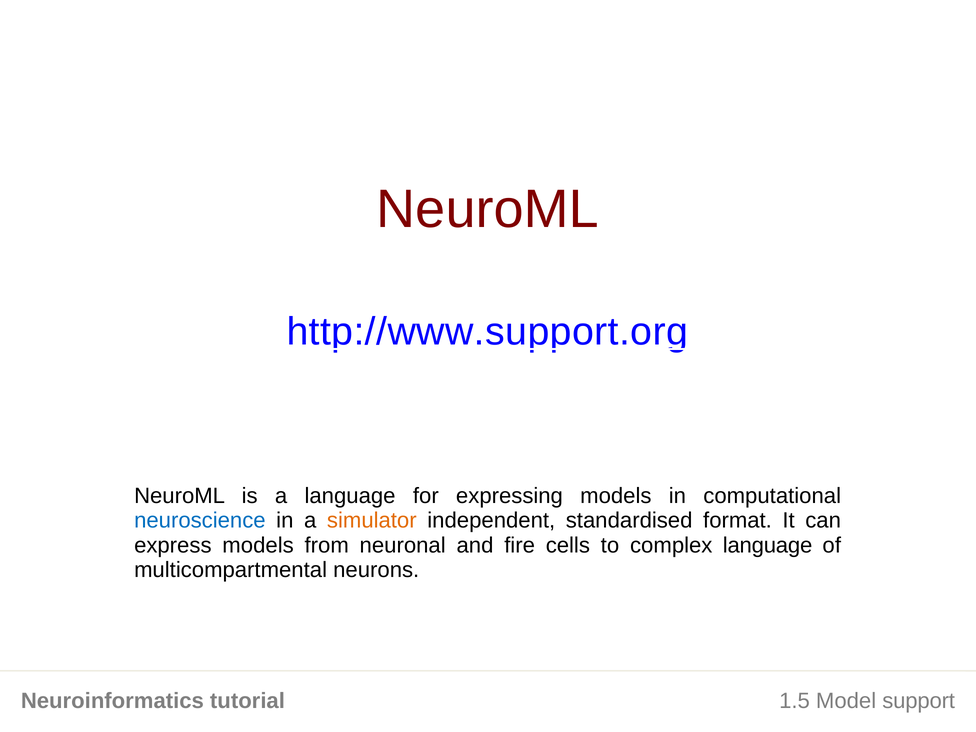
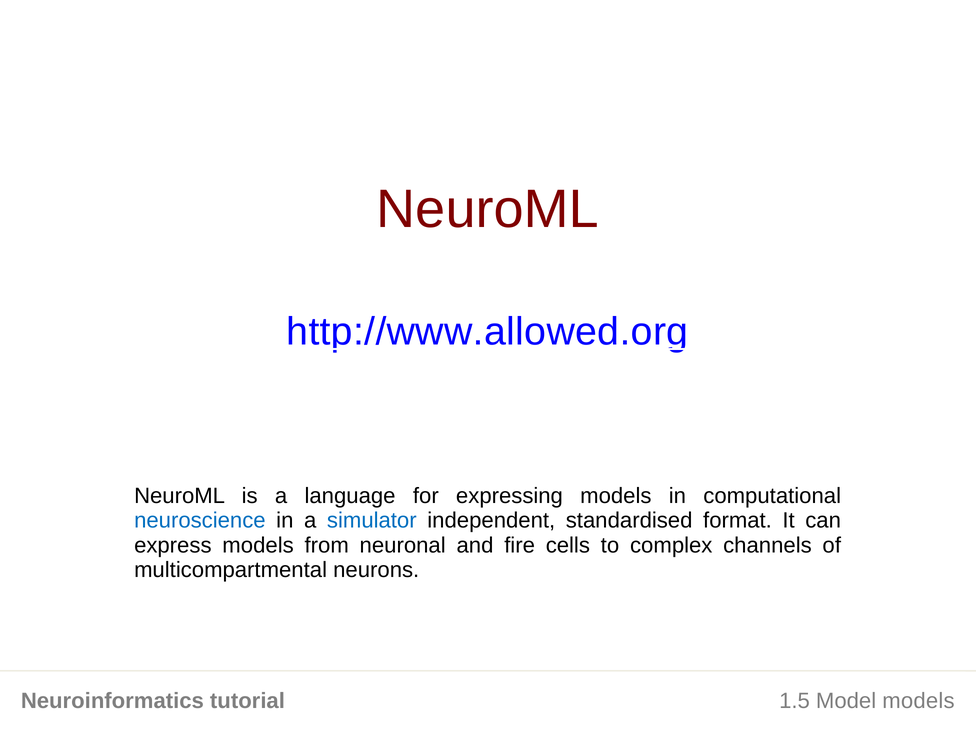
http://www.support.org: http://www.support.org -> http://www.allowed.org
simulator colour: orange -> blue
complex language: language -> channels
Model support: support -> models
